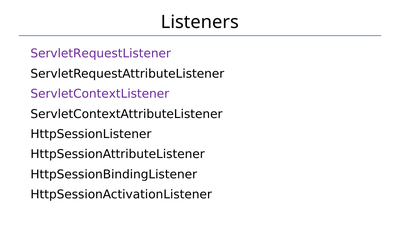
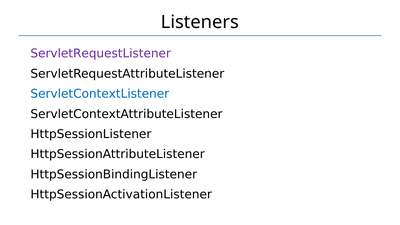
ServletContextListener colour: purple -> blue
